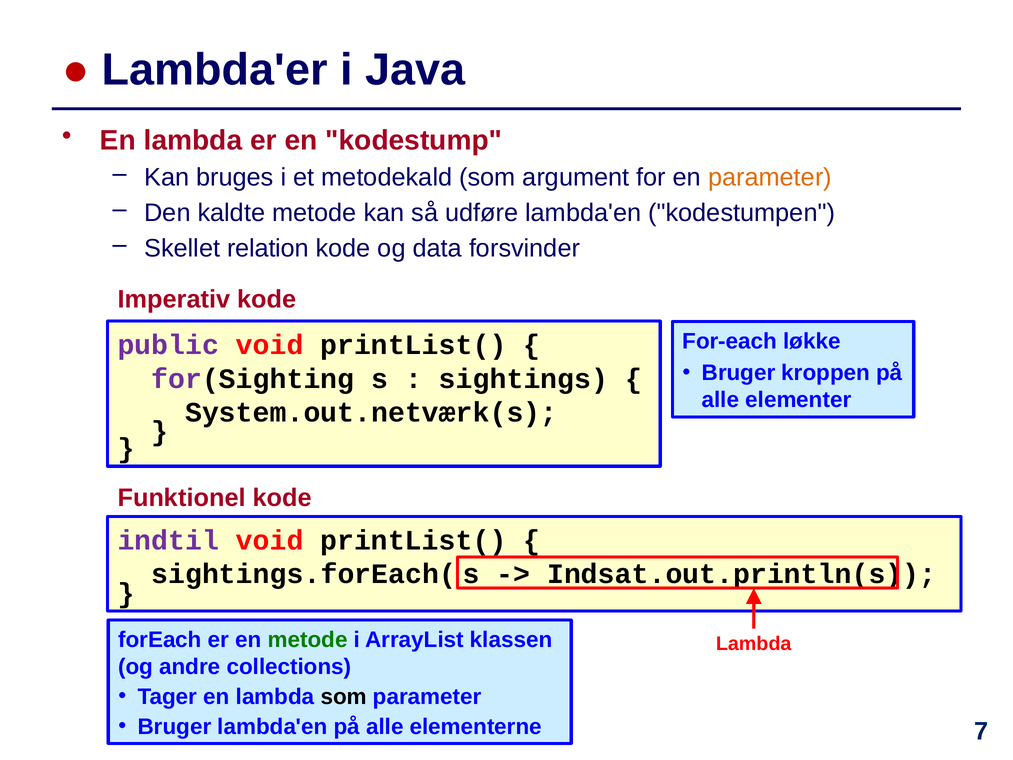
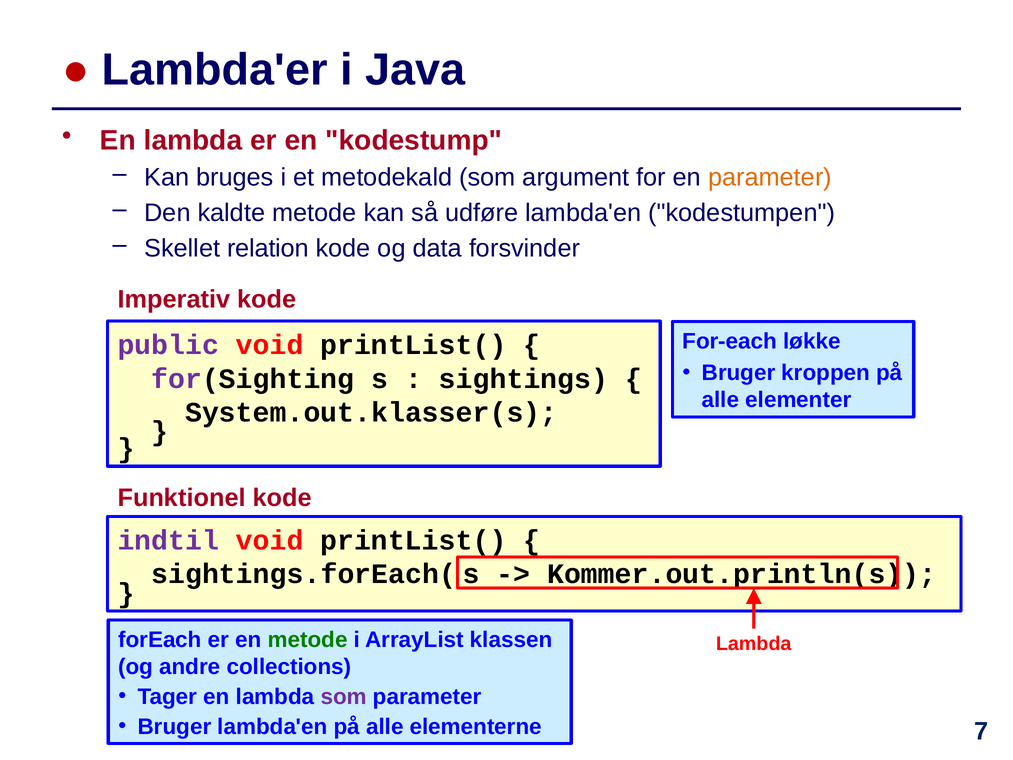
System.out.netværk(s: System.out.netværk(s -> System.out.klasser(s
Indsat.out.println(s: Indsat.out.println(s -> Kommer.out.println(s
som at (344, 697) colour: black -> purple
